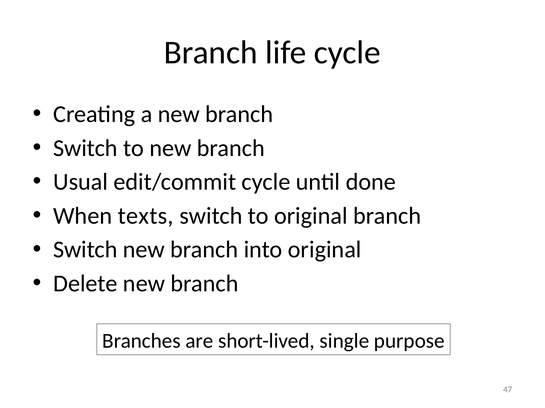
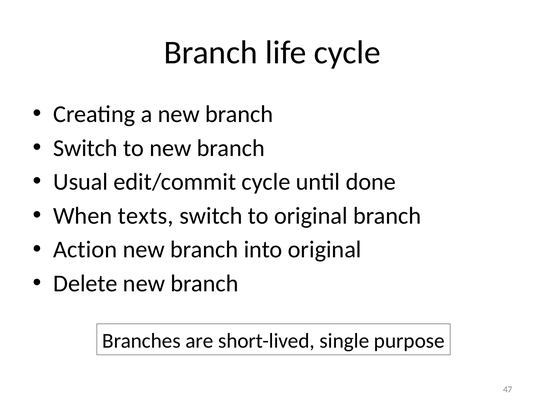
Switch at (85, 250): Switch -> Action
